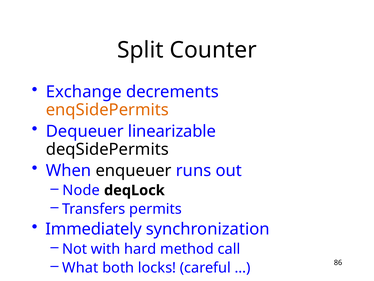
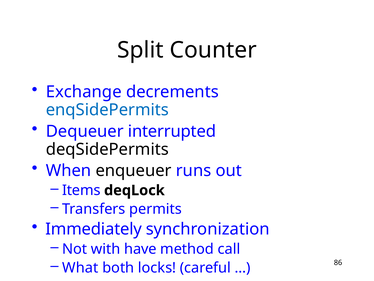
enqSidePermits colour: orange -> blue
linearizable: linearizable -> interrupted
Node: Node -> Items
hard: hard -> have
